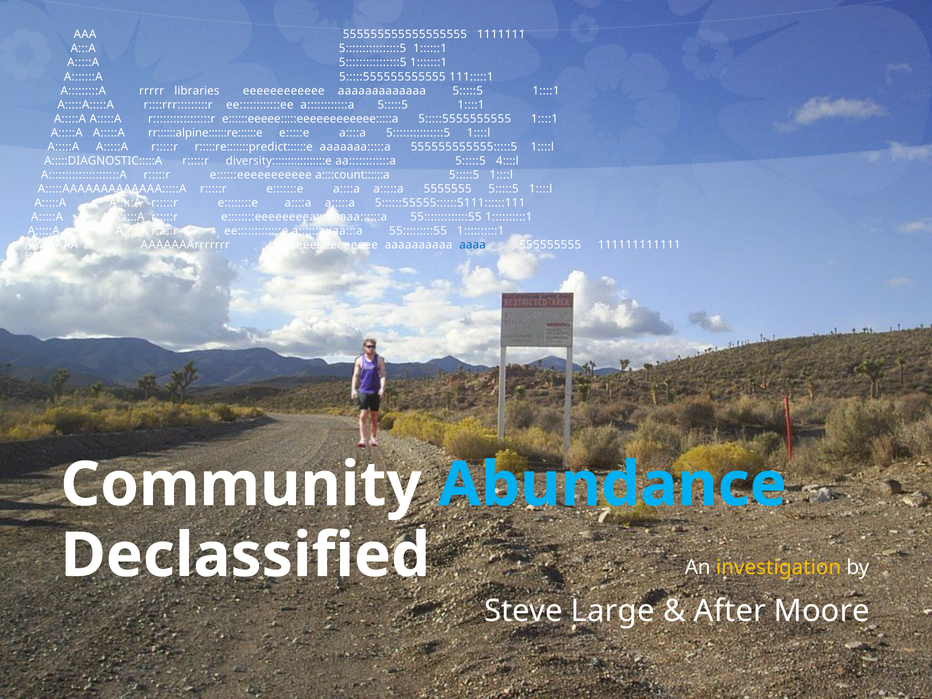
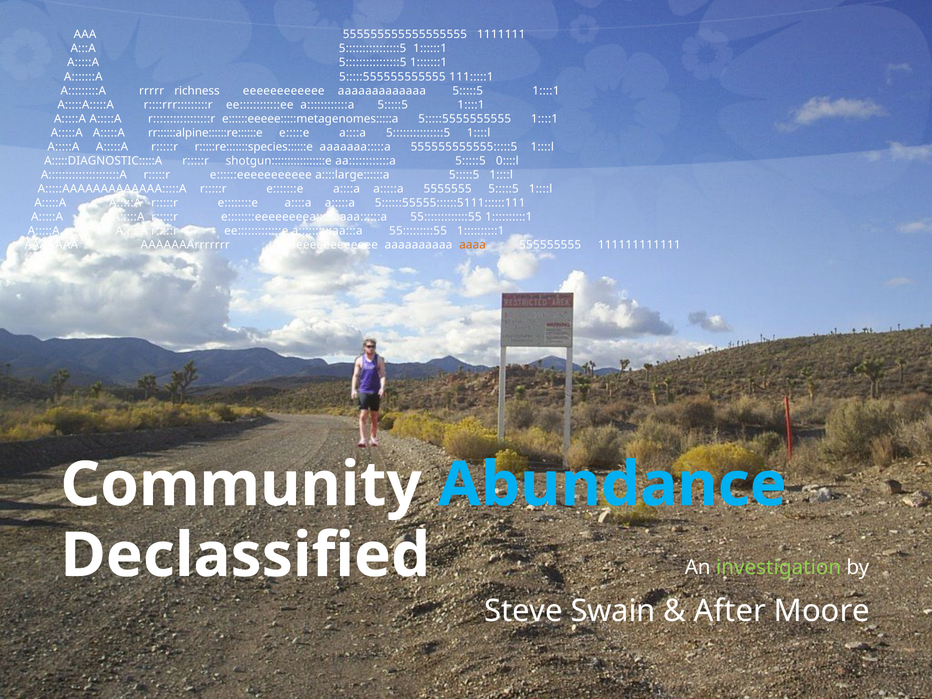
libraries: libraries -> richness
e::::::eeeee:::::eeeeeeeeeeee:::::a: e::::::eeeee:::::eeeeeeeeeeee:::::a -> e::::::eeeee:::::metagenomes:::::a
r:::::re:::::::predict::::::e: r:::::re:::::::predict::::::e -> r:::::re:::::::species::::::e
diversity:::::::::::::::::e: diversity:::::::::::::::::e -> shotgun:::::::::::::::::e
4::::l: 4::::l -> 0::::l
a::::count::::::a: a::::count::::::a -> a::::large::::::a
aaaa colour: blue -> orange
investigation colour: yellow -> light green
Large: Large -> Swain
